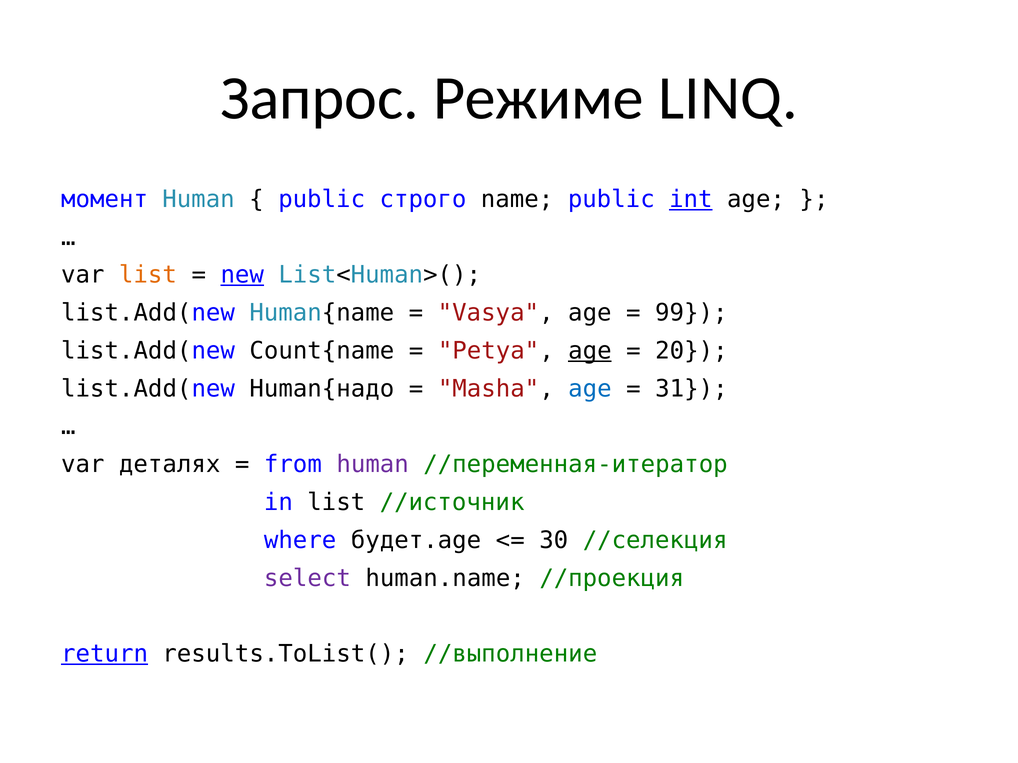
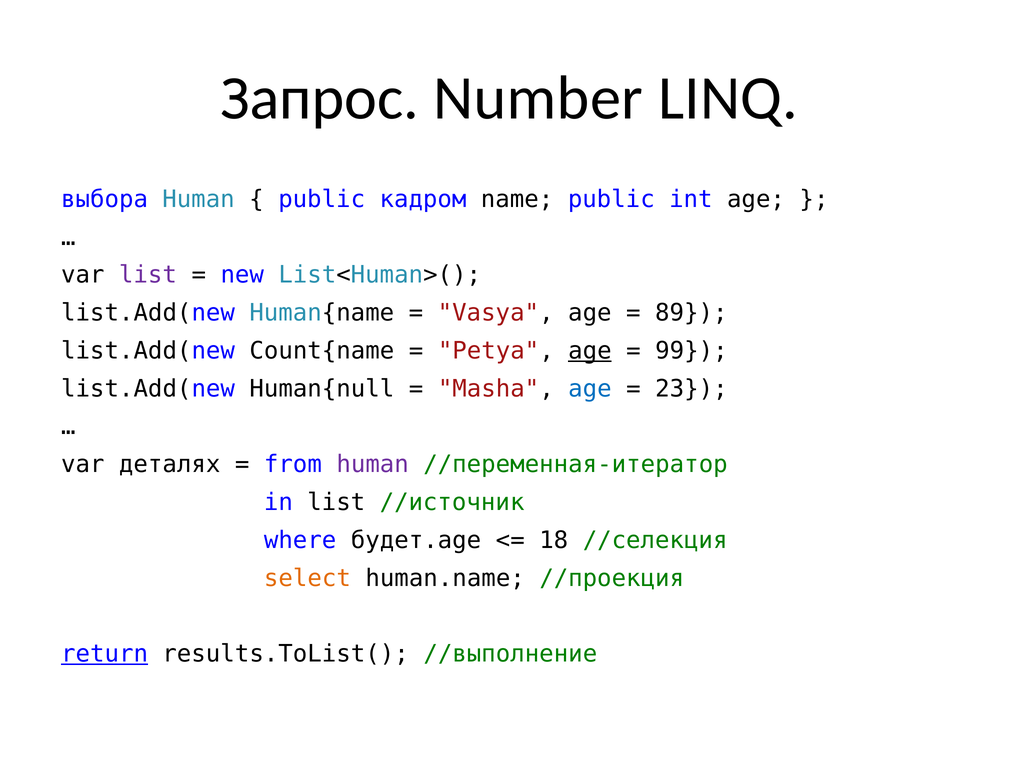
Режиме: Режиме -> Number
момент: момент -> выбора
строго: строго -> кадром
int underline: present -> none
list at (148, 275) colour: orange -> purple
new underline: present -> none
99: 99 -> 89
20: 20 -> 99
Human{надо: Human{надо -> Human{null
31: 31 -> 23
30: 30 -> 18
select colour: purple -> orange
